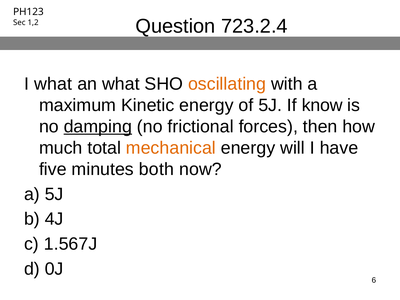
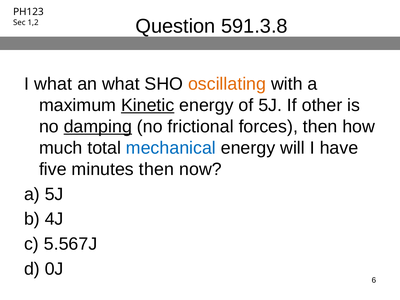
723.2.4: 723.2.4 -> 591.3.8
Kinetic underline: none -> present
know: know -> other
mechanical colour: orange -> blue
minutes both: both -> then
1.567J: 1.567J -> 5.567J
